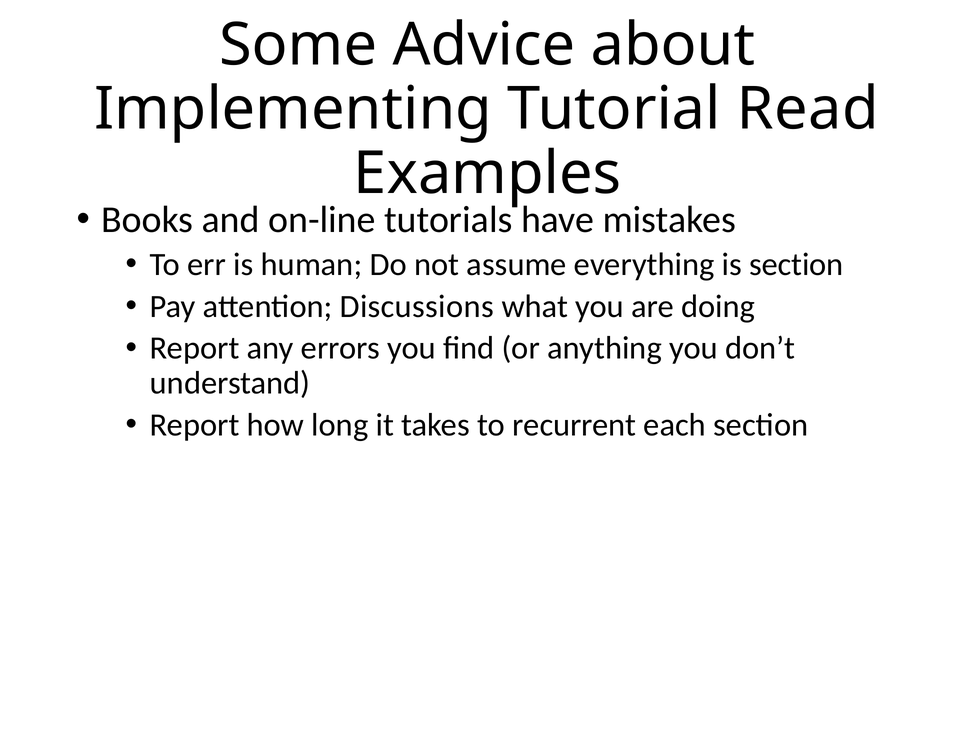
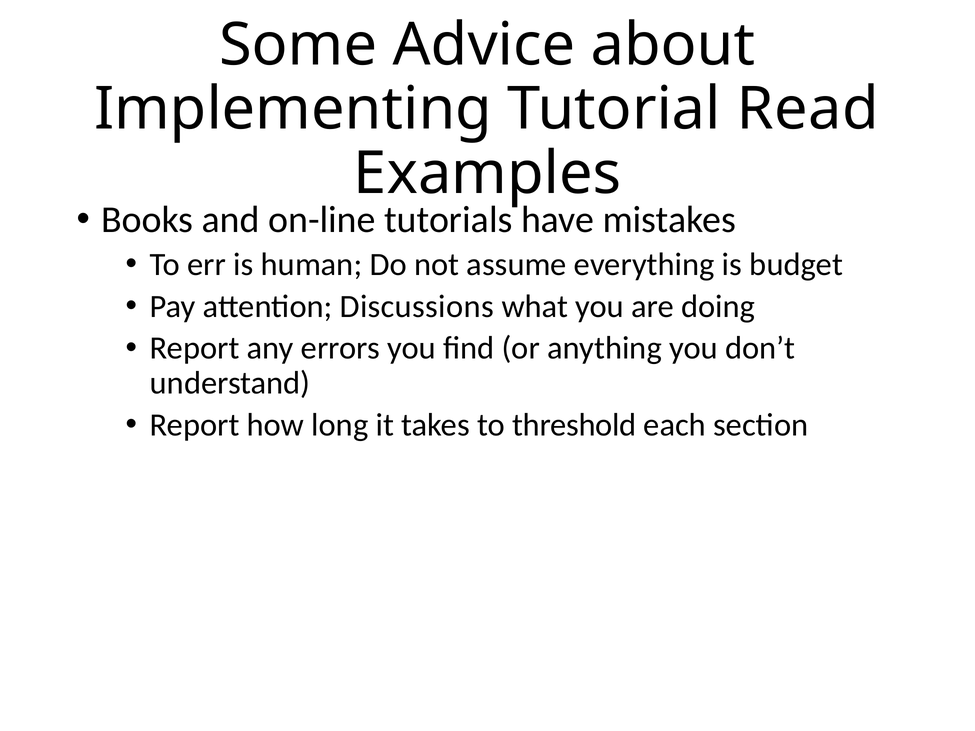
is section: section -> budget
recurrent: recurrent -> threshold
